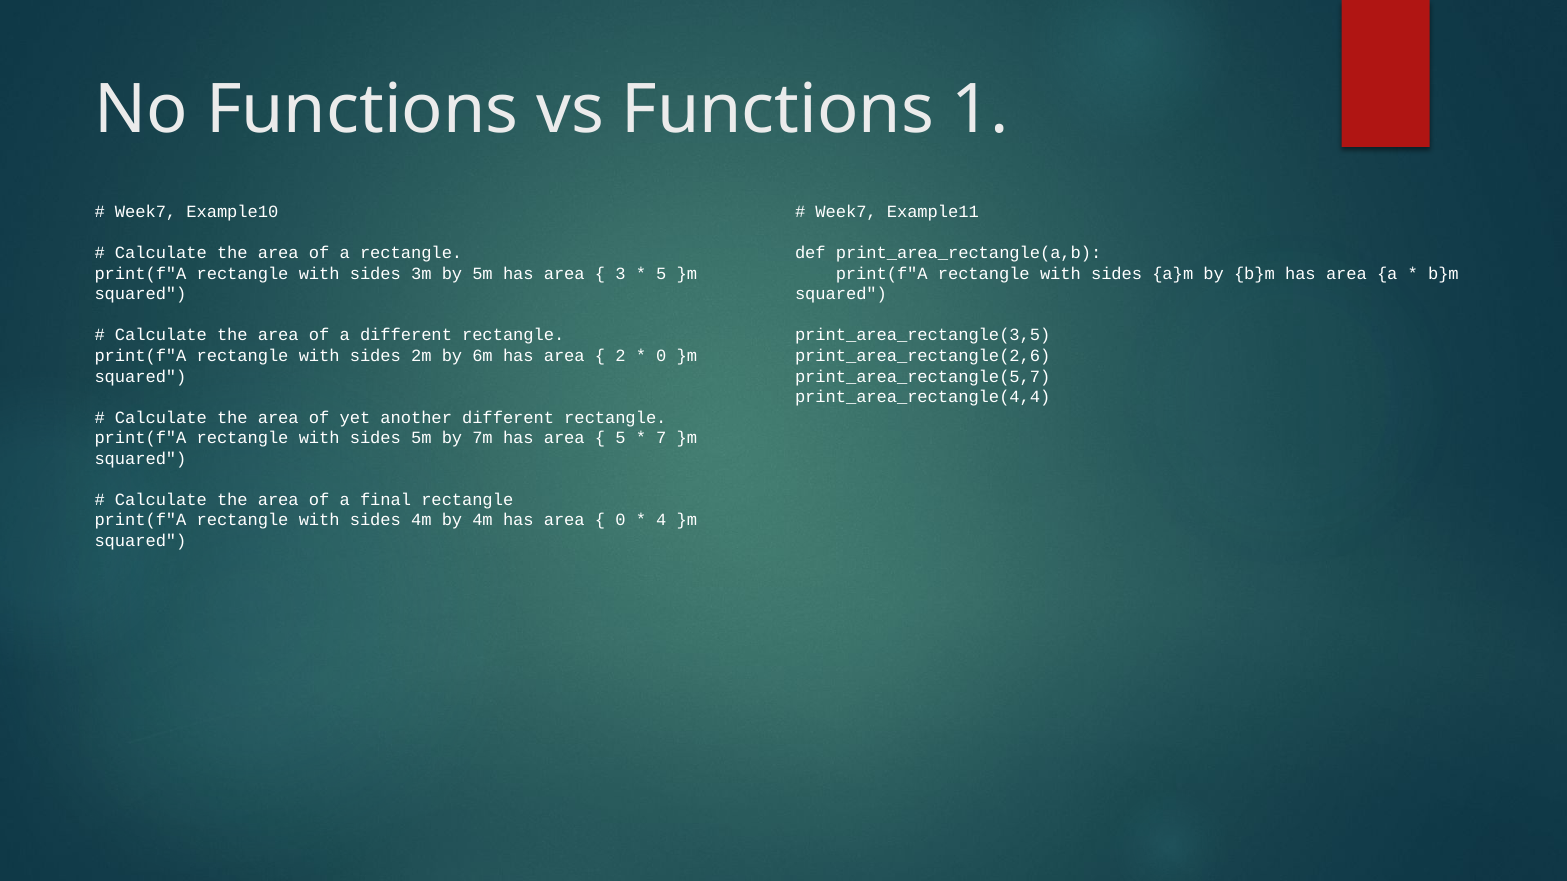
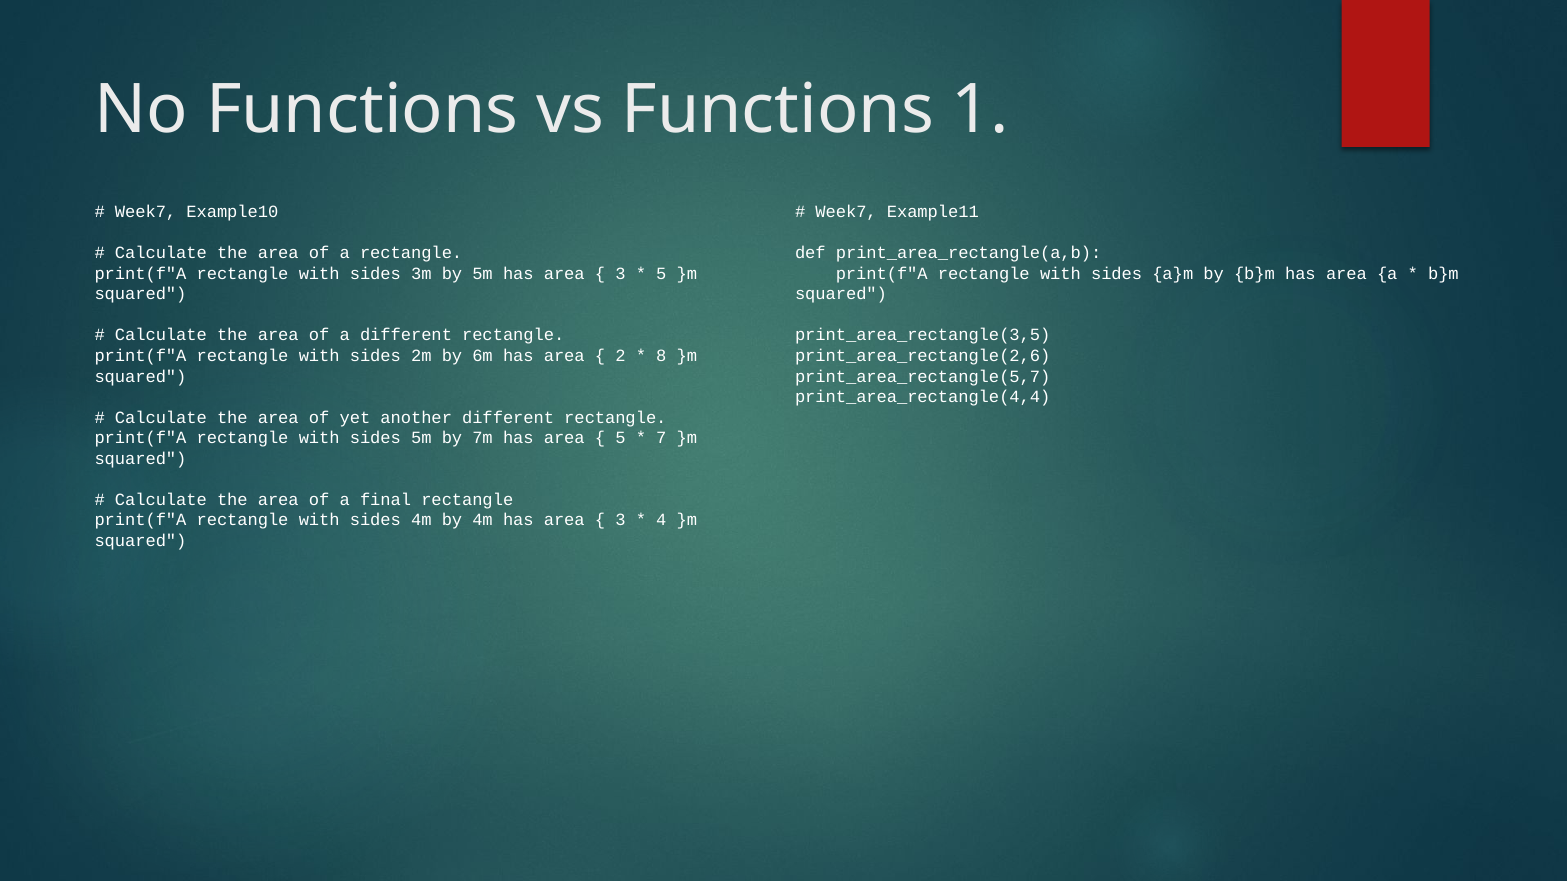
0 at (661, 356): 0 -> 8
0 at (620, 520): 0 -> 3
